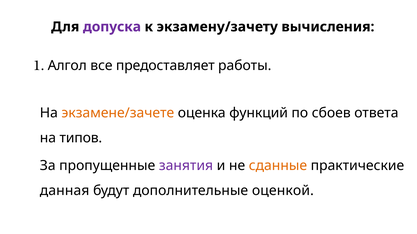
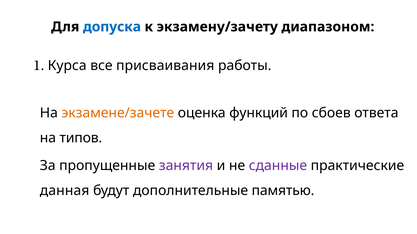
допуска colour: purple -> blue
вычисления: вычисления -> диапазоном
Алгол: Алгол -> Курса
предоставляет: предоставляет -> присваивания
сданные colour: orange -> purple
оценкой: оценкой -> памятью
